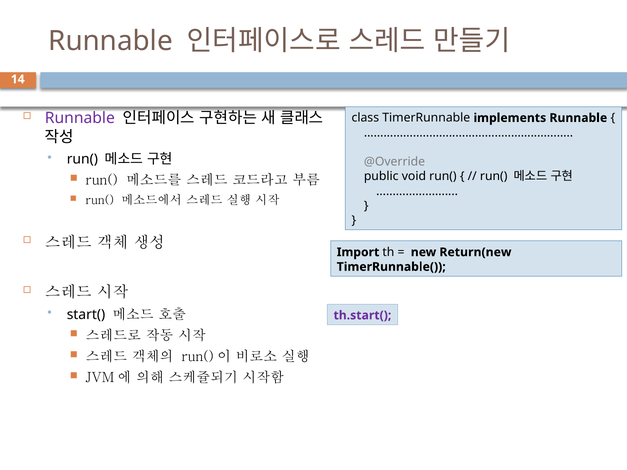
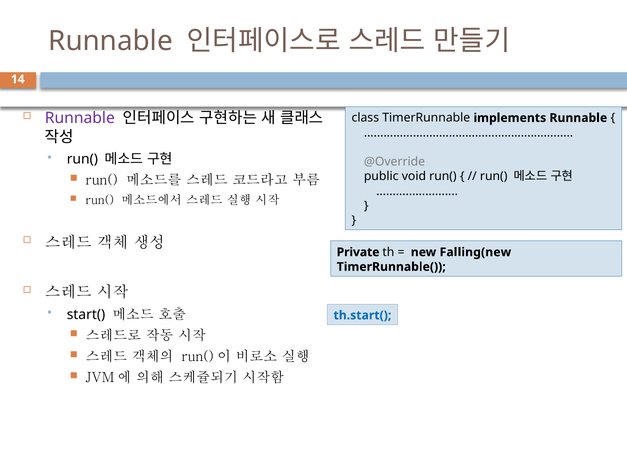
Import: Import -> Private
Return(new: Return(new -> Falling(new
th.start( colour: purple -> blue
